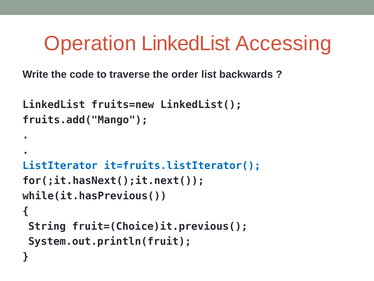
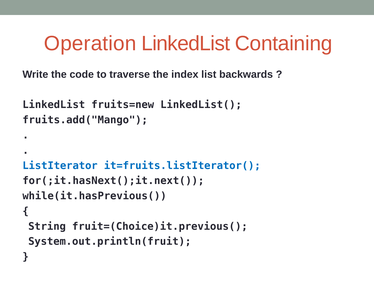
Accessing: Accessing -> Containing
order: order -> index
